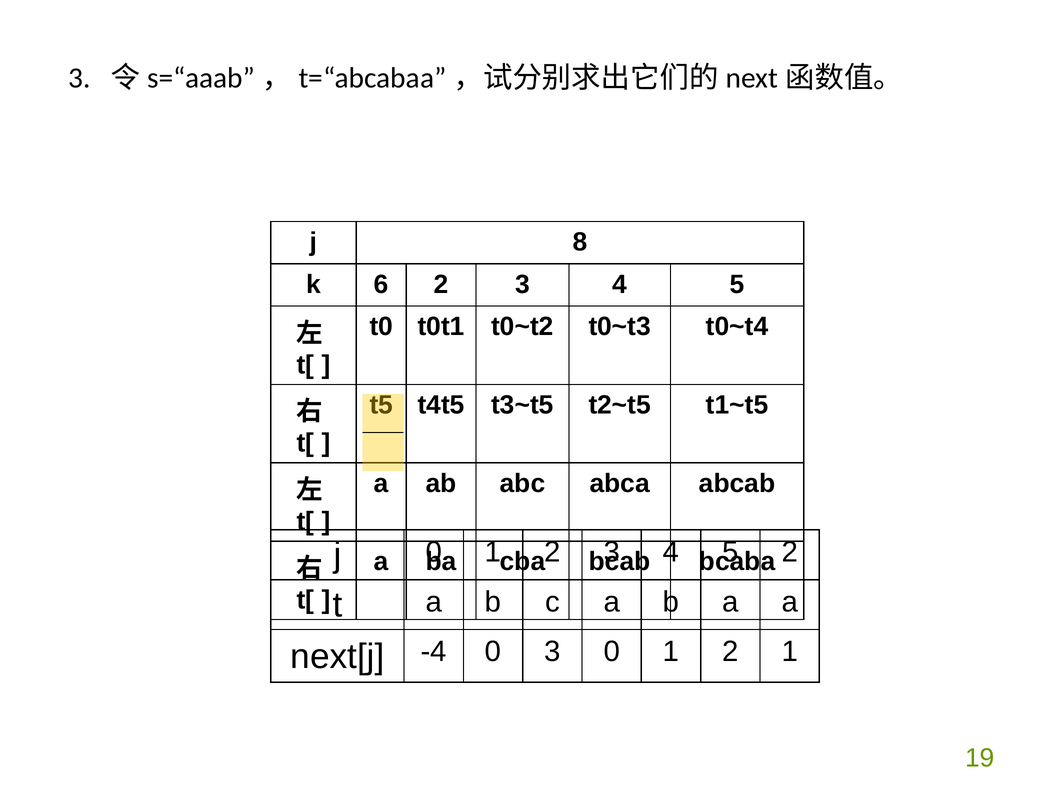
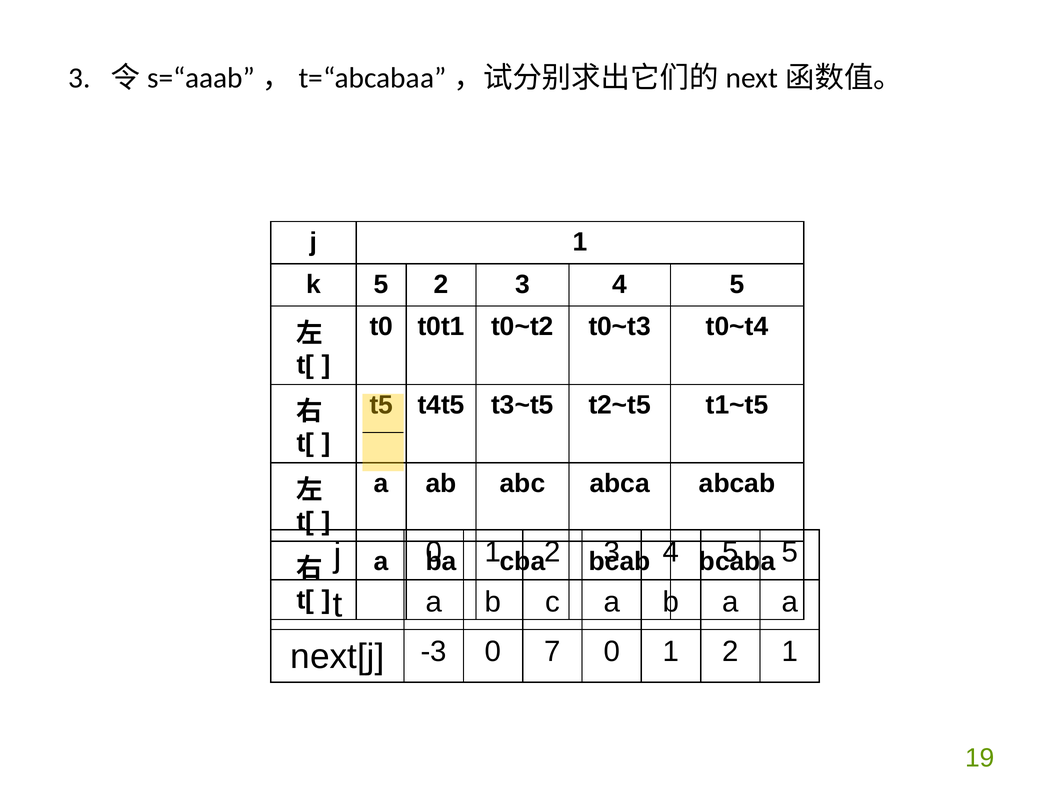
j 8: 8 -> 1
k 6: 6 -> 5
2 at (790, 552): 2 -> 5
-4: -4 -> -3
0 3: 3 -> 7
